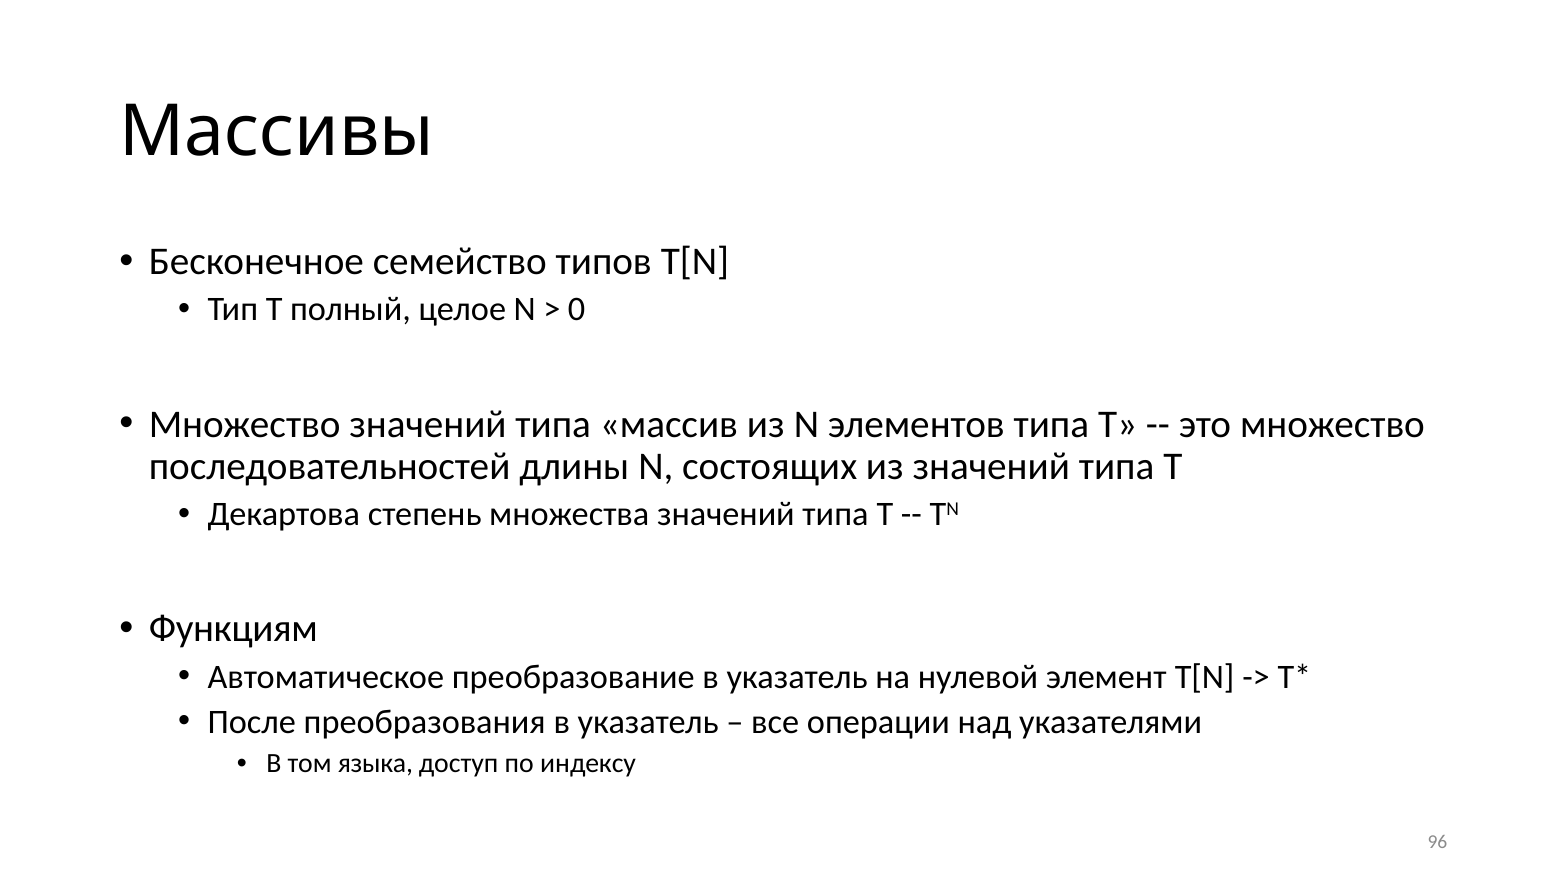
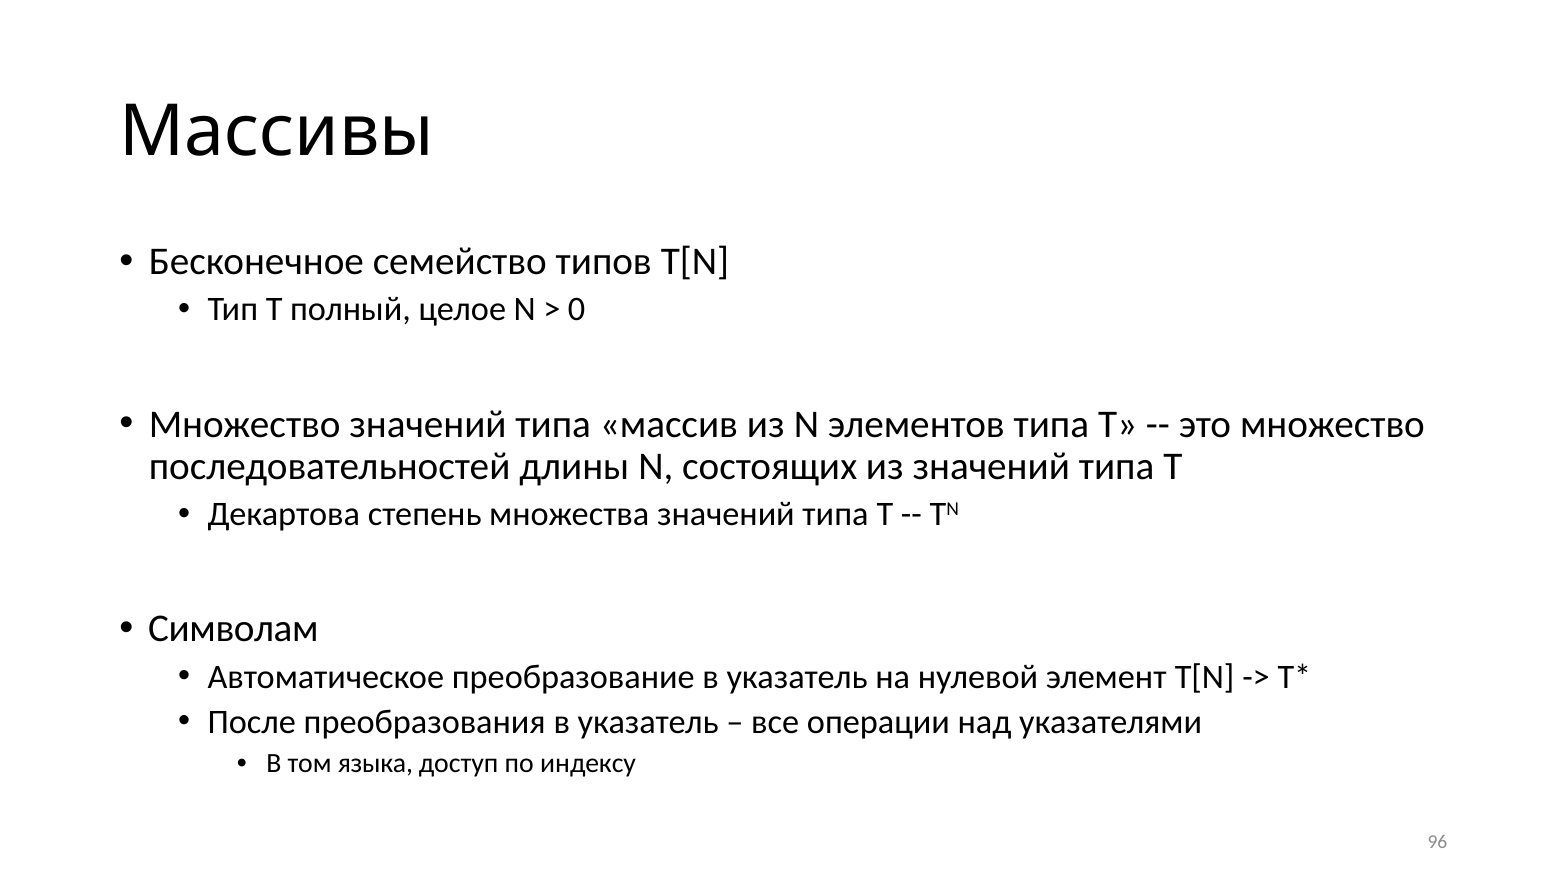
Функциям: Функциям -> Символам
